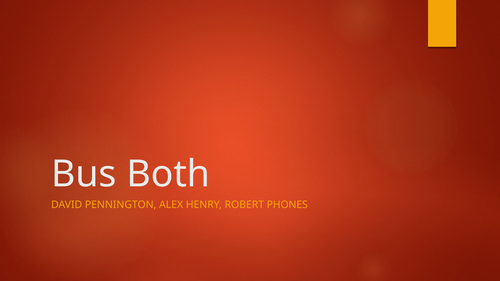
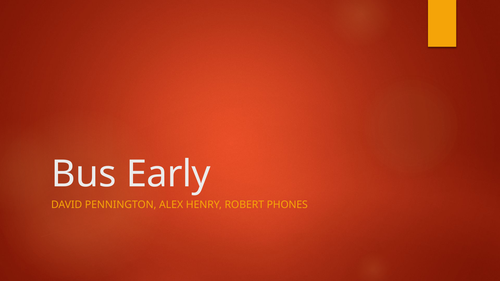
Both: Both -> Early
